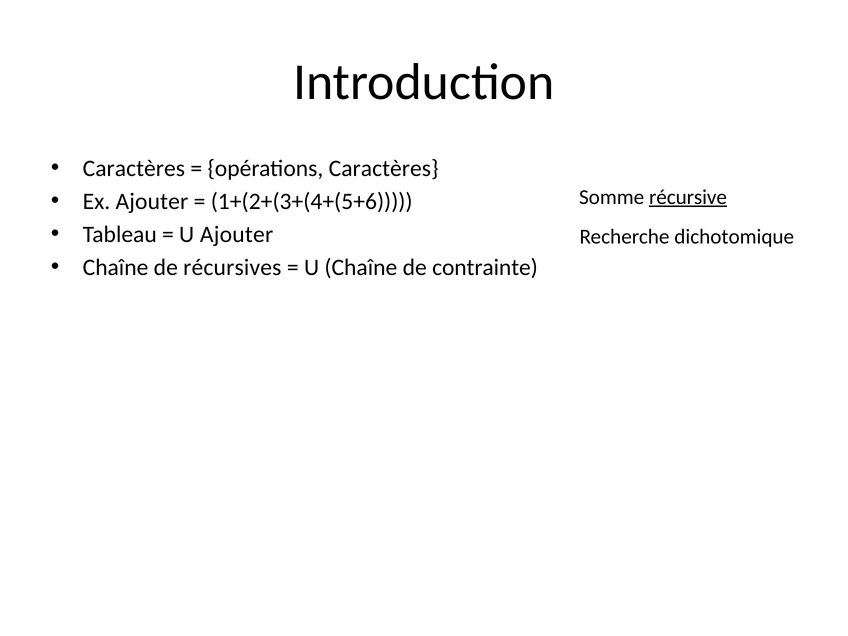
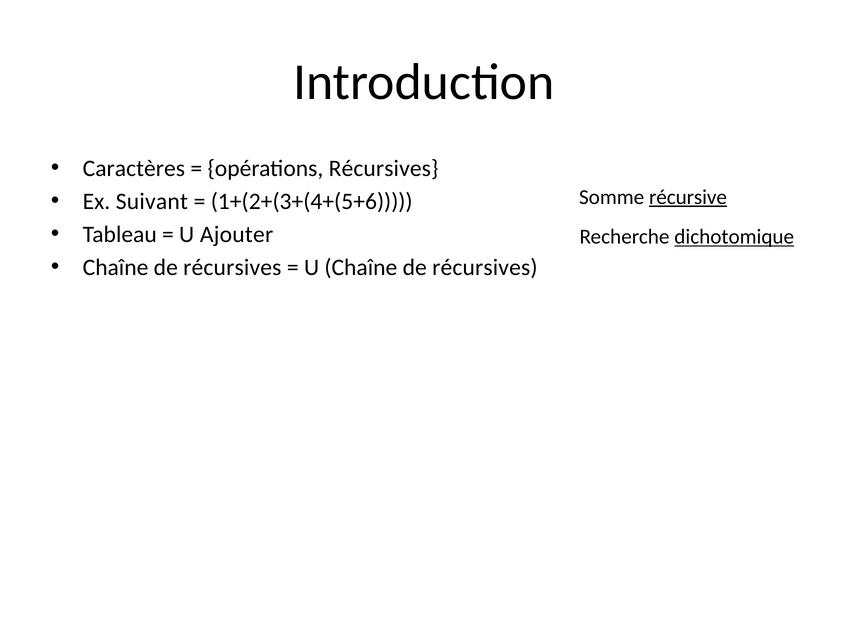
opérations Caractères: Caractères -> Récursives
Ex Ajouter: Ajouter -> Suivant
dichotomique underline: none -> present
U Chaîne de contrainte: contrainte -> récursives
